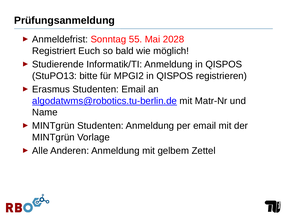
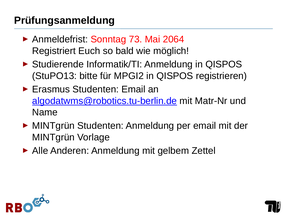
55: 55 -> 73
2028: 2028 -> 2064
